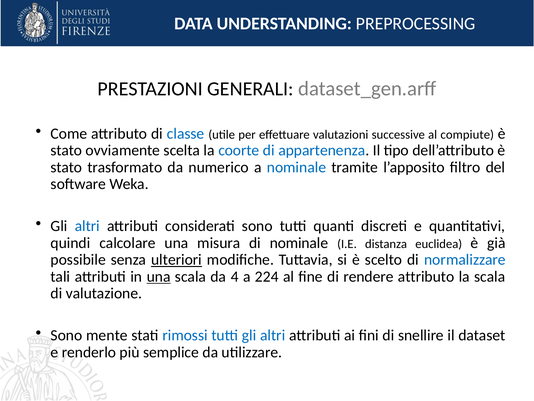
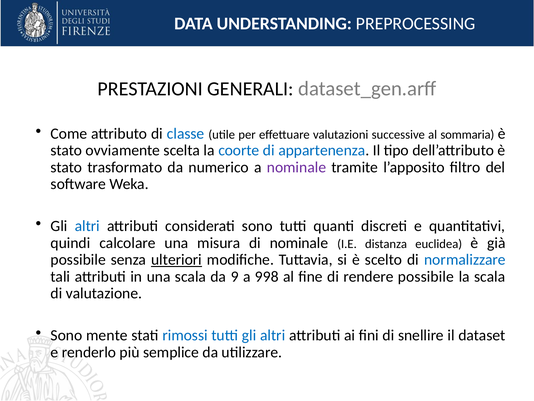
compiute: compiute -> sommaria
nominale at (296, 167) colour: blue -> purple
una at (159, 276) underline: present -> none
4: 4 -> 9
224: 224 -> 998
rendere attributo: attributo -> possibile
